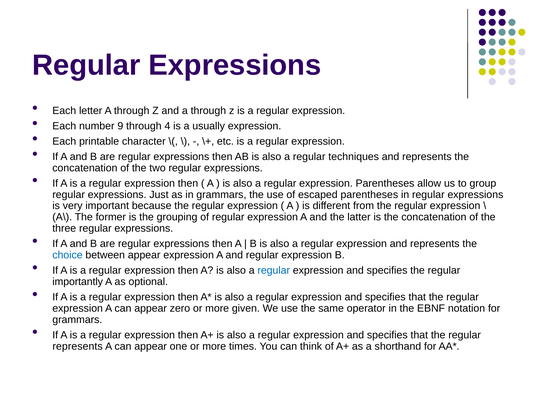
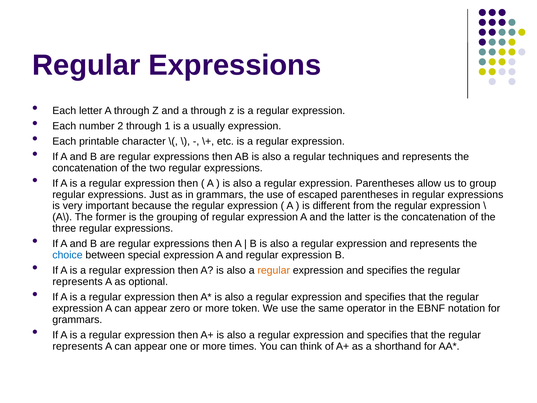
9: 9 -> 2
4: 4 -> 1
between appear: appear -> special
regular at (274, 270) colour: blue -> orange
importantly at (78, 282): importantly -> represents
given: given -> token
